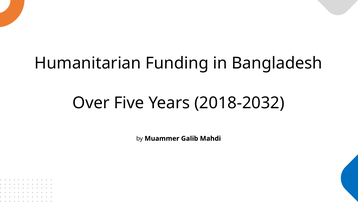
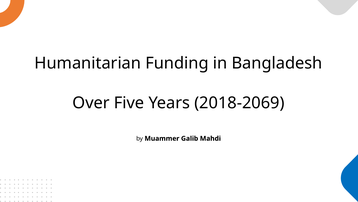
2018-2032: 2018-2032 -> 2018-2069
